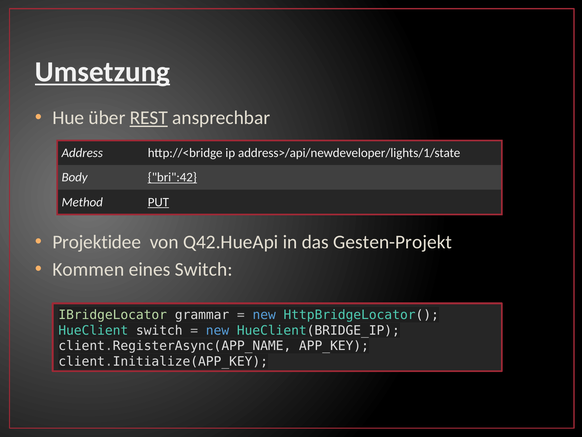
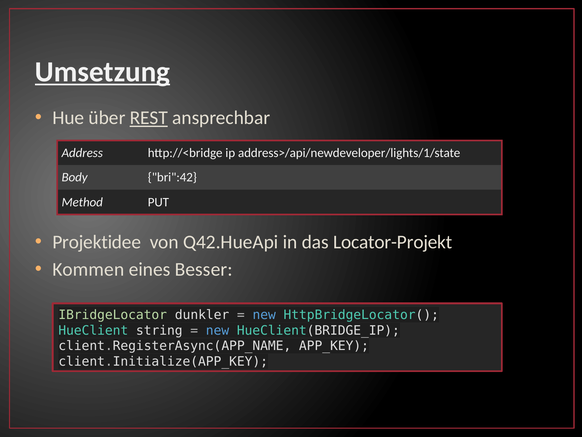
bri":42 underline: present -> none
PUT underline: present -> none
Gesten-Projekt: Gesten-Projekt -> Locator-Projekt
eines Switch: Switch -> Besser
grammar: grammar -> dunkler
HueClient switch: switch -> string
